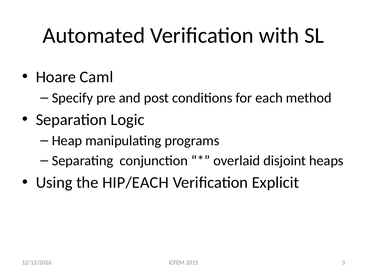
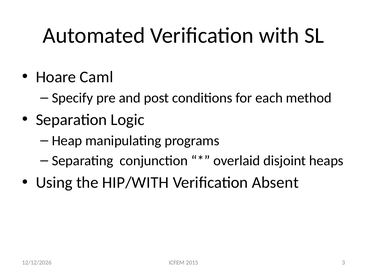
HIP/EACH: HIP/EACH -> HIP/WITH
Explicit: Explicit -> Absent
